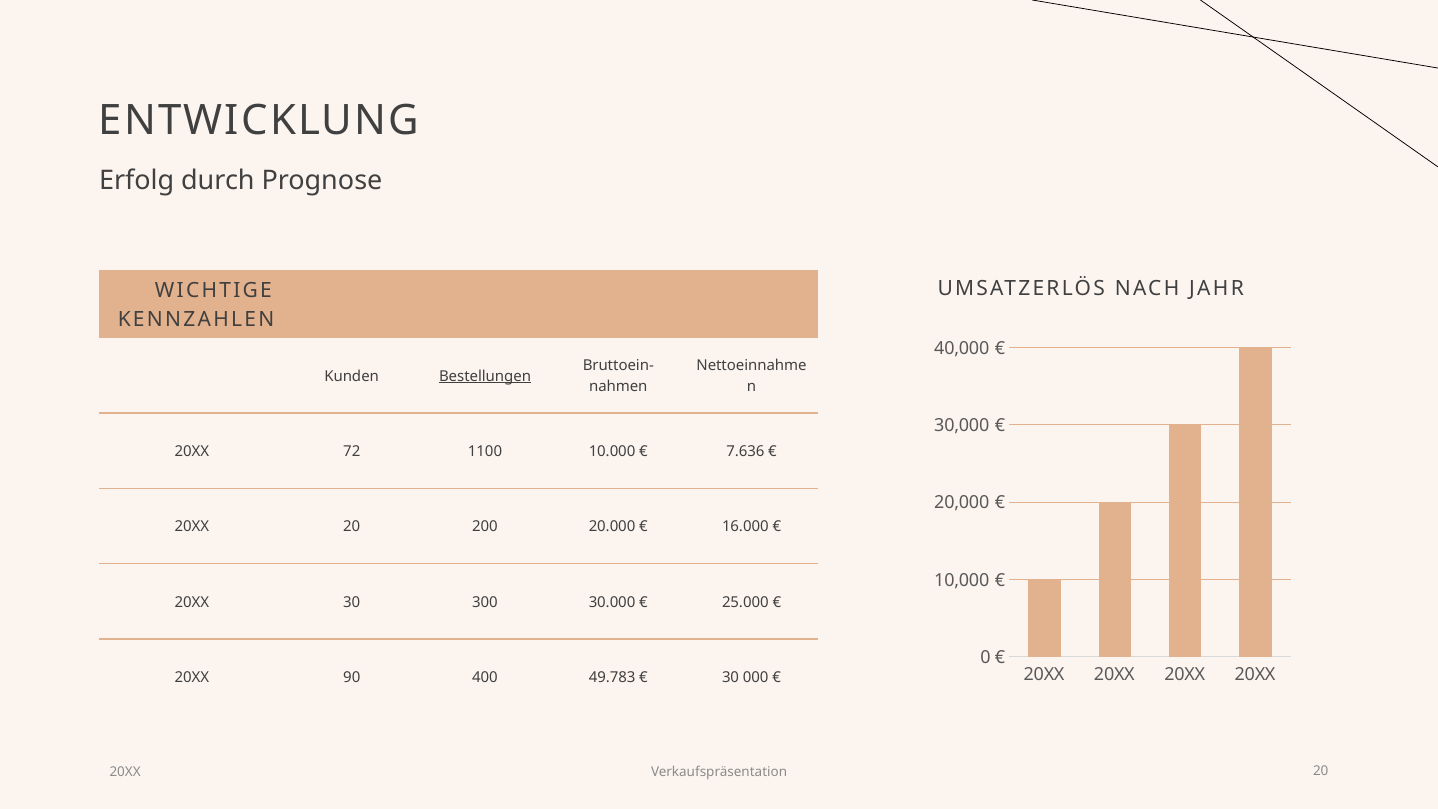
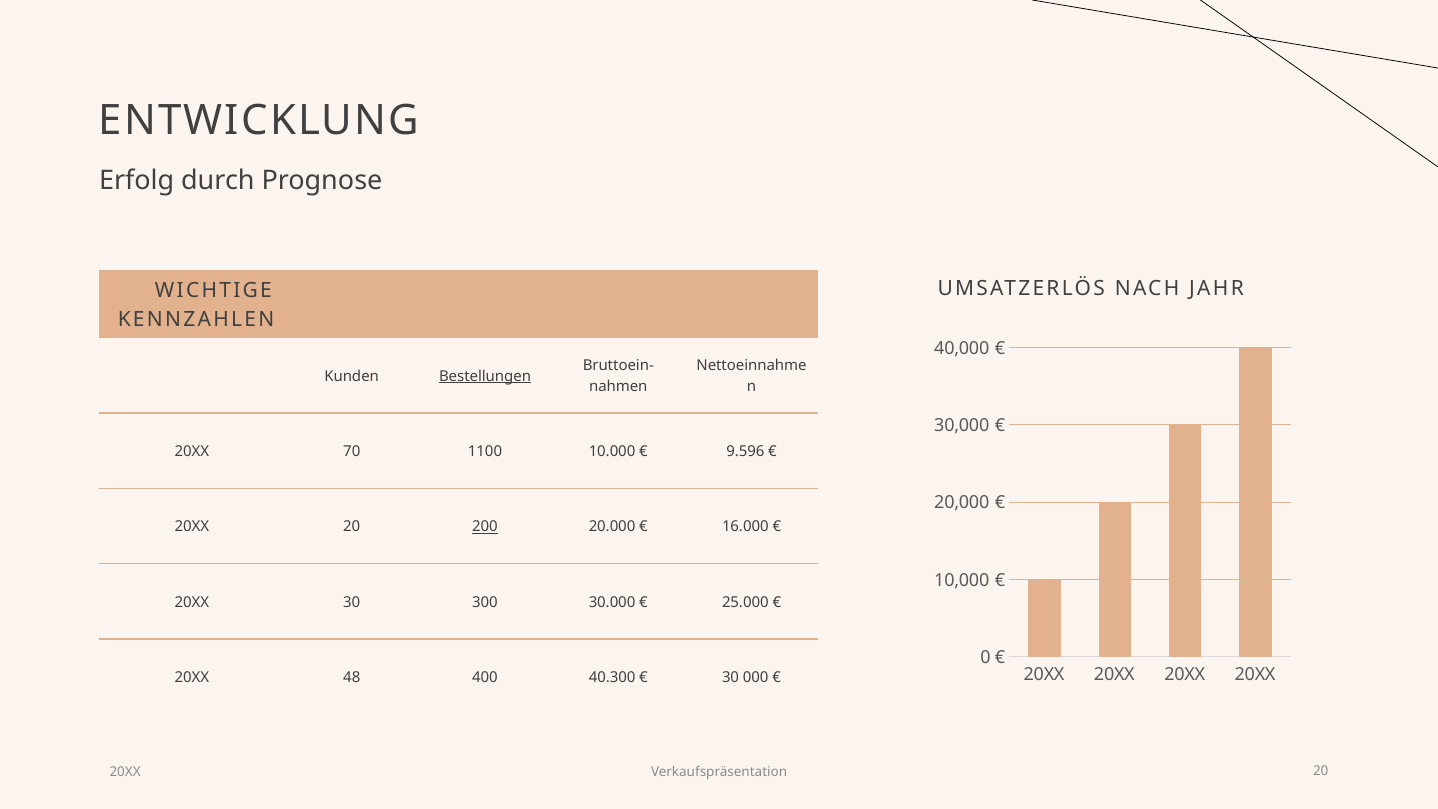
72: 72 -> 70
7.636: 7.636 -> 9.596
200 underline: none -> present
90: 90 -> 48
49.783: 49.783 -> 40.300
